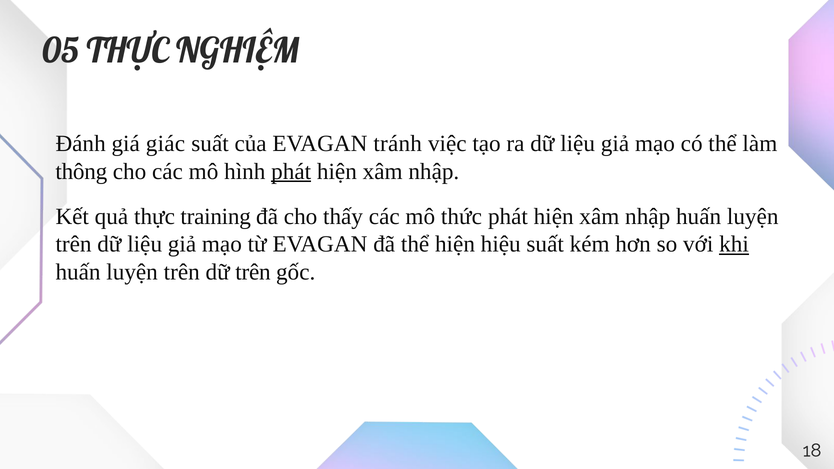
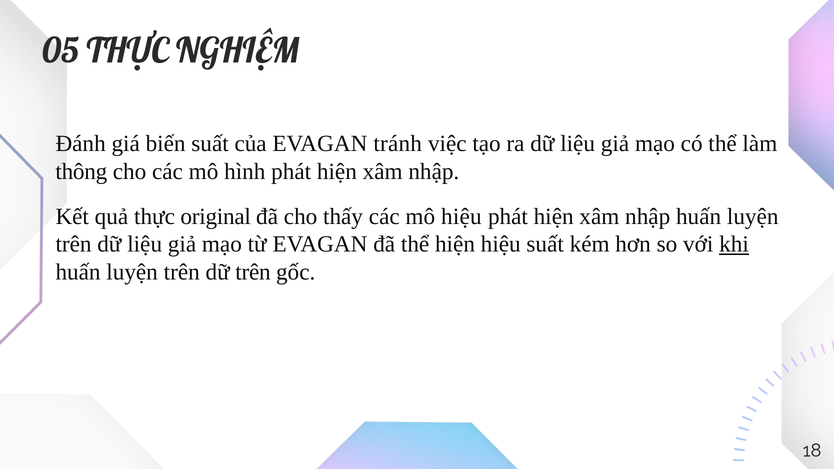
giác: giác -> biến
phát at (291, 171) underline: present -> none
training: training -> original
mô thức: thức -> hiệu
